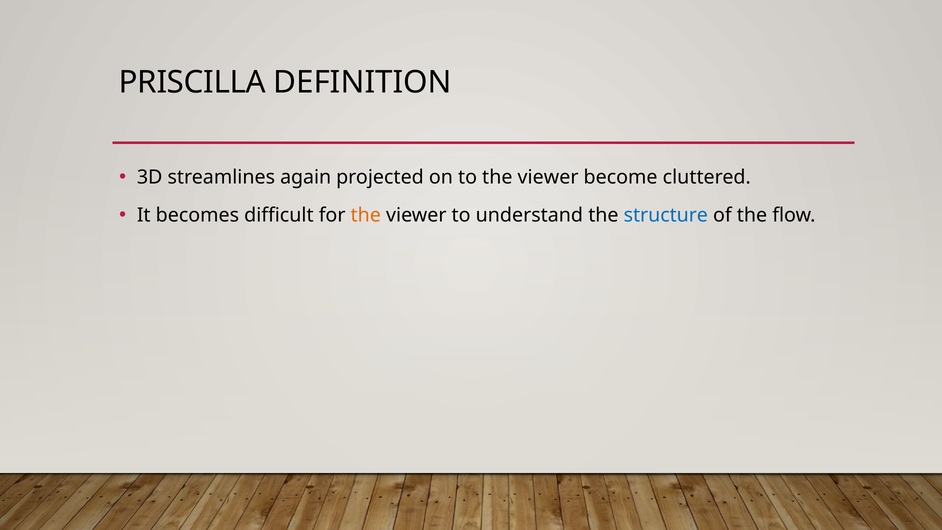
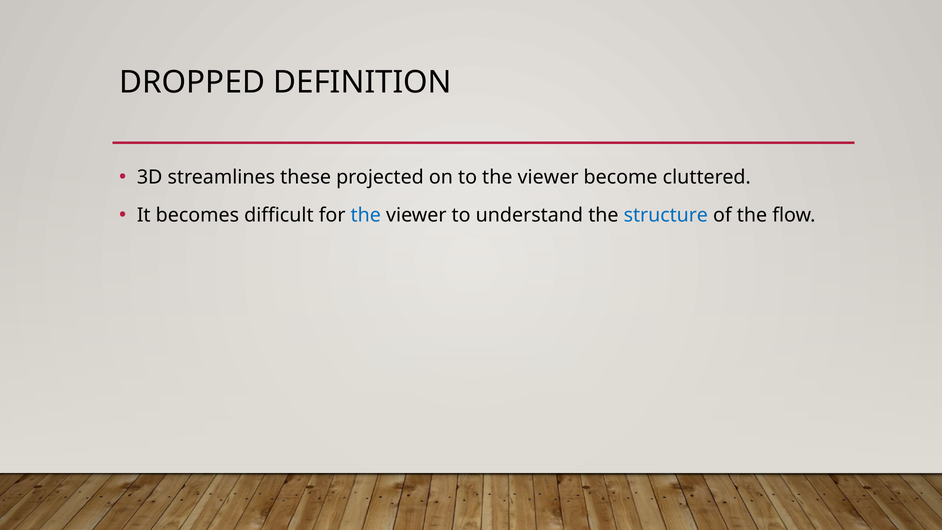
PRISCILLA: PRISCILLA -> DROPPED
again: again -> these
the at (366, 215) colour: orange -> blue
